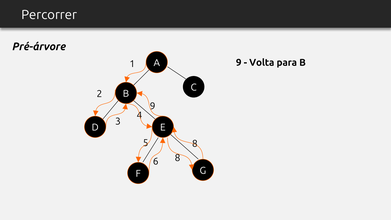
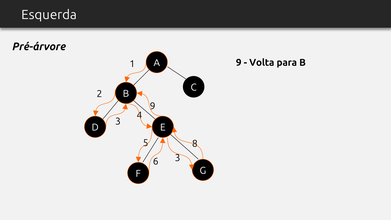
Percorrer: Percorrer -> Esquerda
6 8: 8 -> 3
